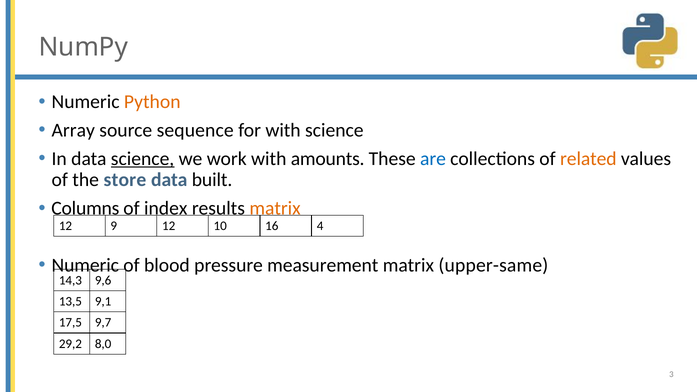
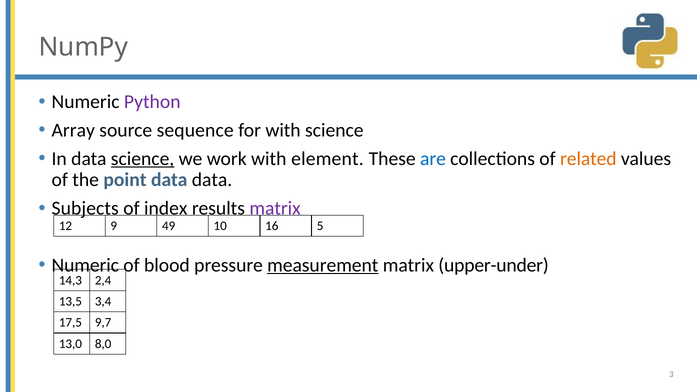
Python colour: orange -> purple
amounts: amounts -> element
store: store -> point
data built: built -> data
Columns: Columns -> Subjects
matrix at (275, 208) colour: orange -> purple
9 12: 12 -> 49
4: 4 -> 5
measurement underline: none -> present
upper-same: upper-same -> upper-under
9,6: 9,6 -> 2,4
9,1: 9,1 -> 3,4
29,2: 29,2 -> 13,0
